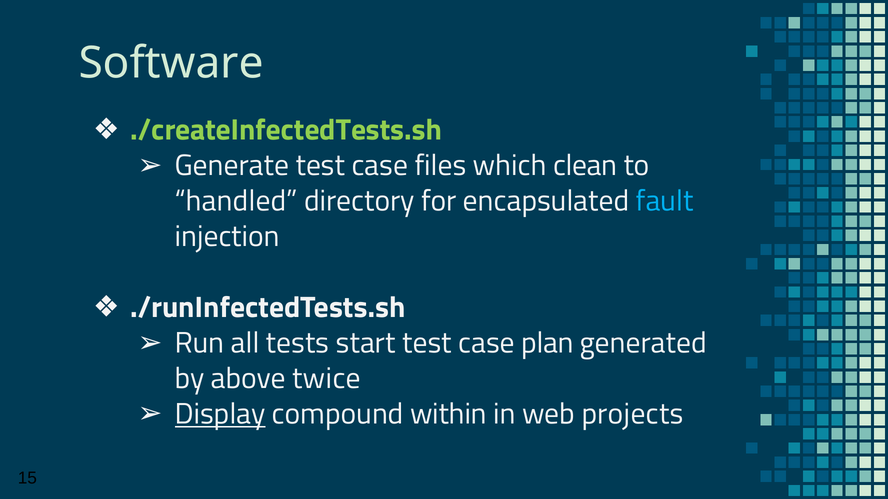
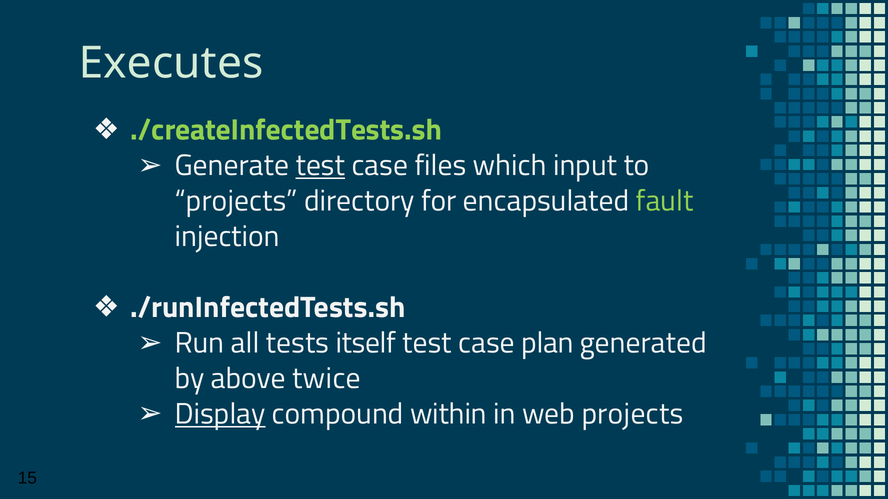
Software: Software -> Executes
test at (320, 166) underline: none -> present
clean: clean -> input
handled at (236, 201): handled -> projects
fault colour: light blue -> light green
start: start -> itself
